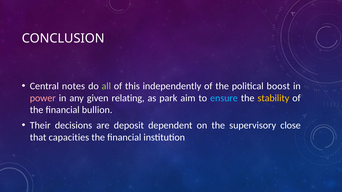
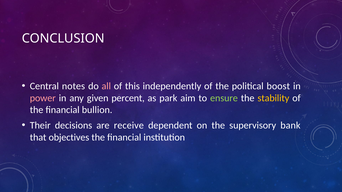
all colour: light green -> pink
relating: relating -> percent
ensure colour: light blue -> light green
deposit: deposit -> receive
close: close -> bank
capacities: capacities -> objectives
